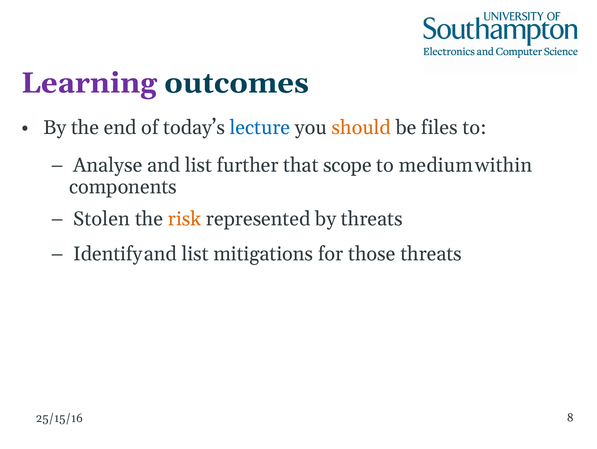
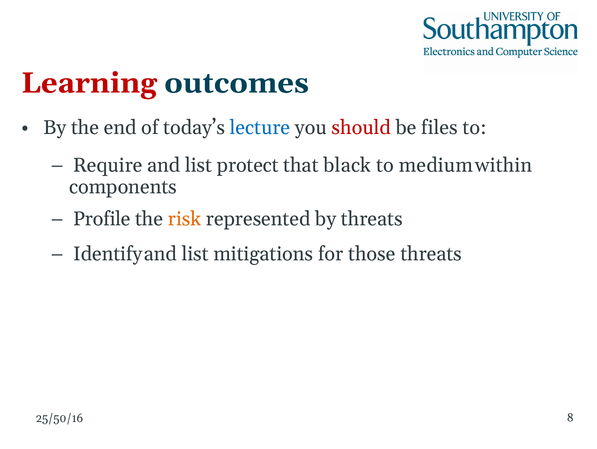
Learning colour: purple -> red
should colour: orange -> red
Analyse: Analyse -> Require
further: further -> protect
scope: scope -> black
Stolen: Stolen -> Profile
25/15/16: 25/15/16 -> 25/50/16
